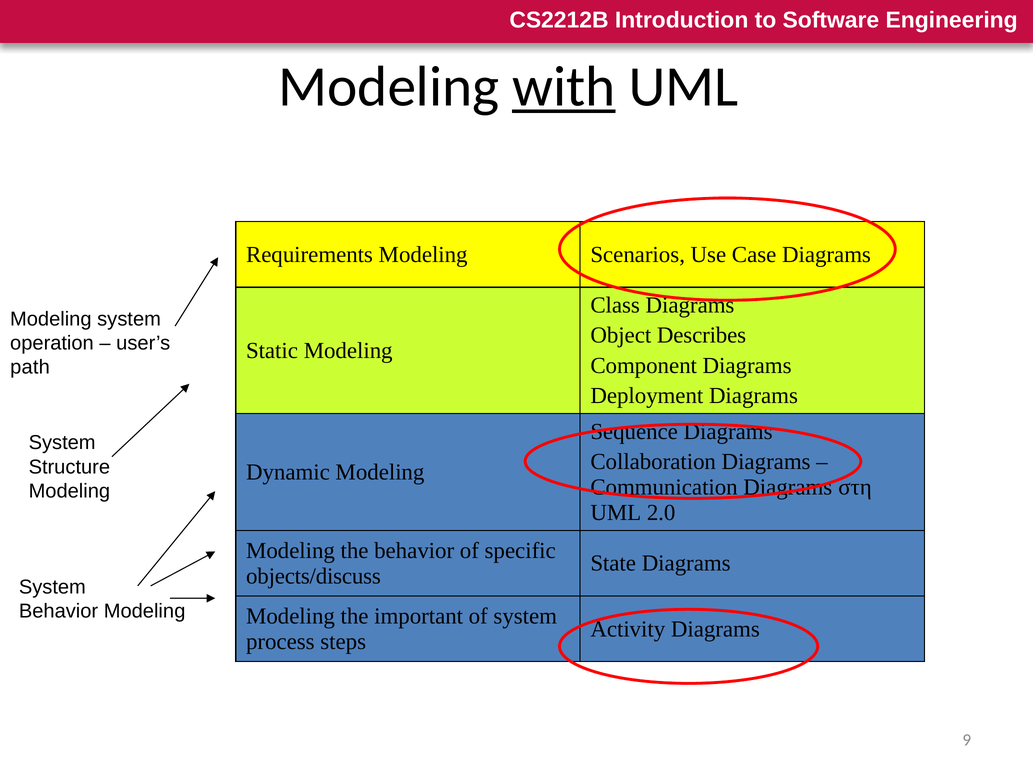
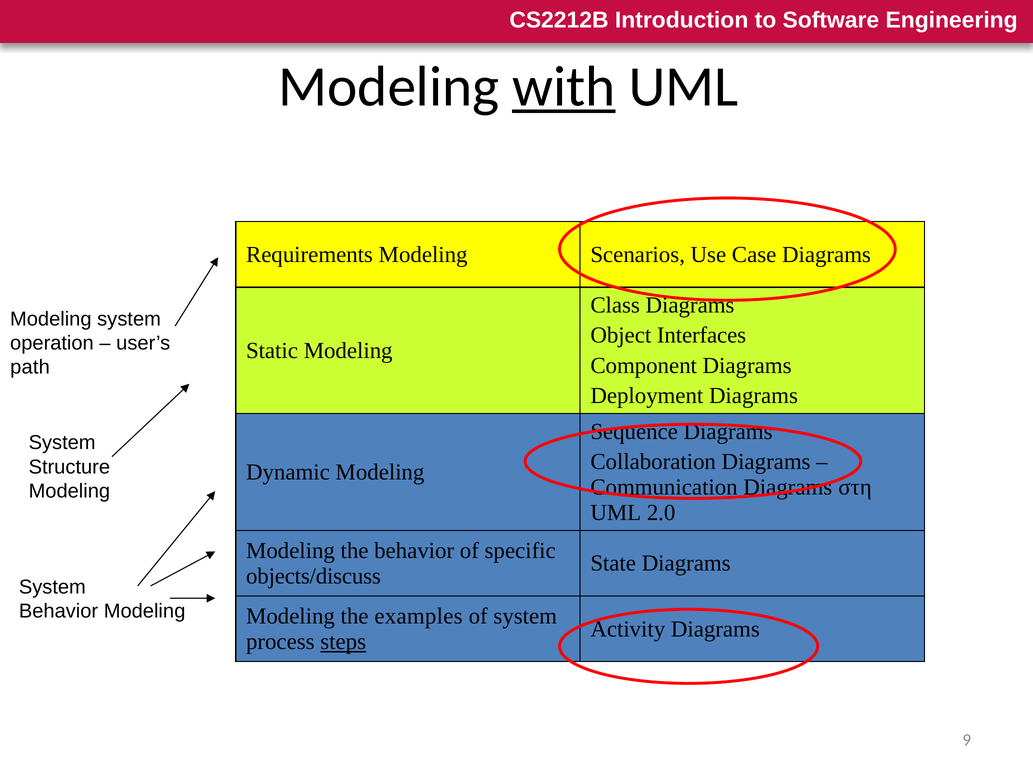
Describes: Describes -> Interfaces
important: important -> examples
steps underline: none -> present
